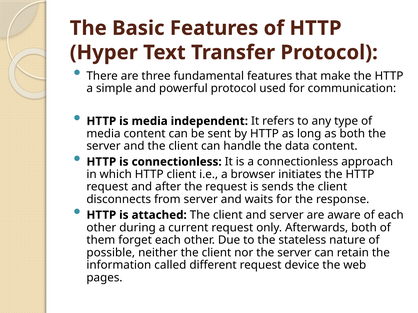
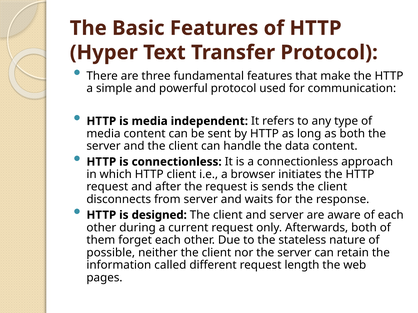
attached: attached -> designed
device: device -> length
